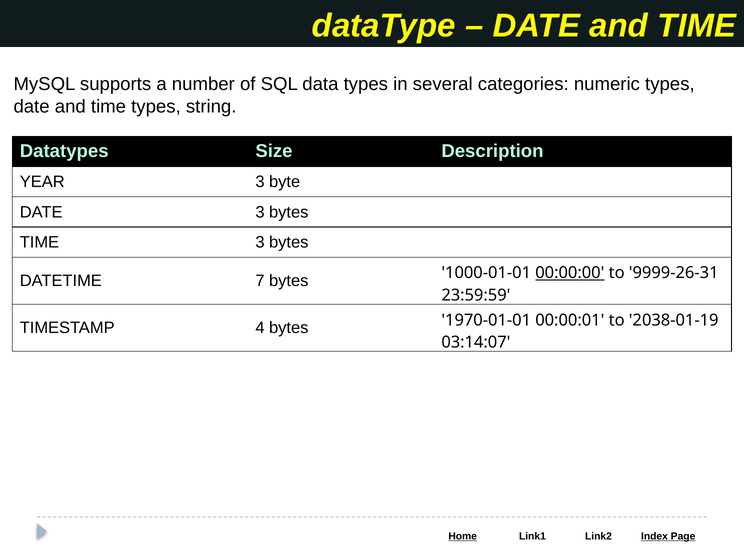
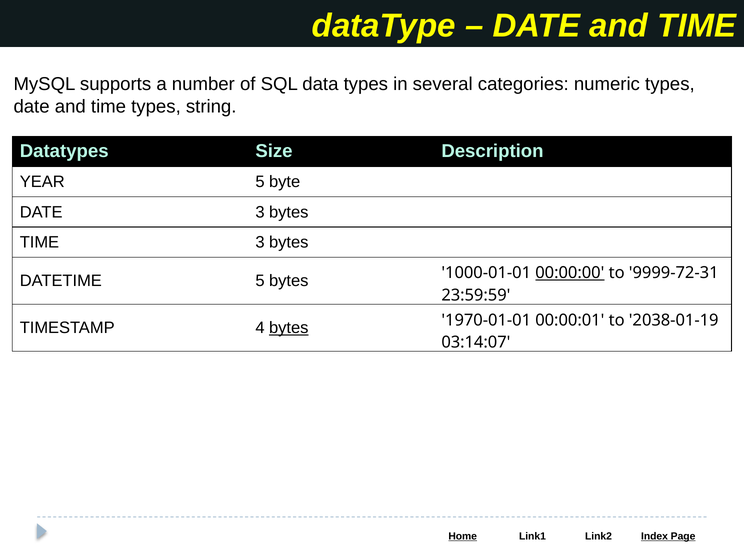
YEAR 3: 3 -> 5
DATETIME 7: 7 -> 5
9999-26-31: 9999-26-31 -> 9999-72-31
bytes at (289, 328) underline: none -> present
